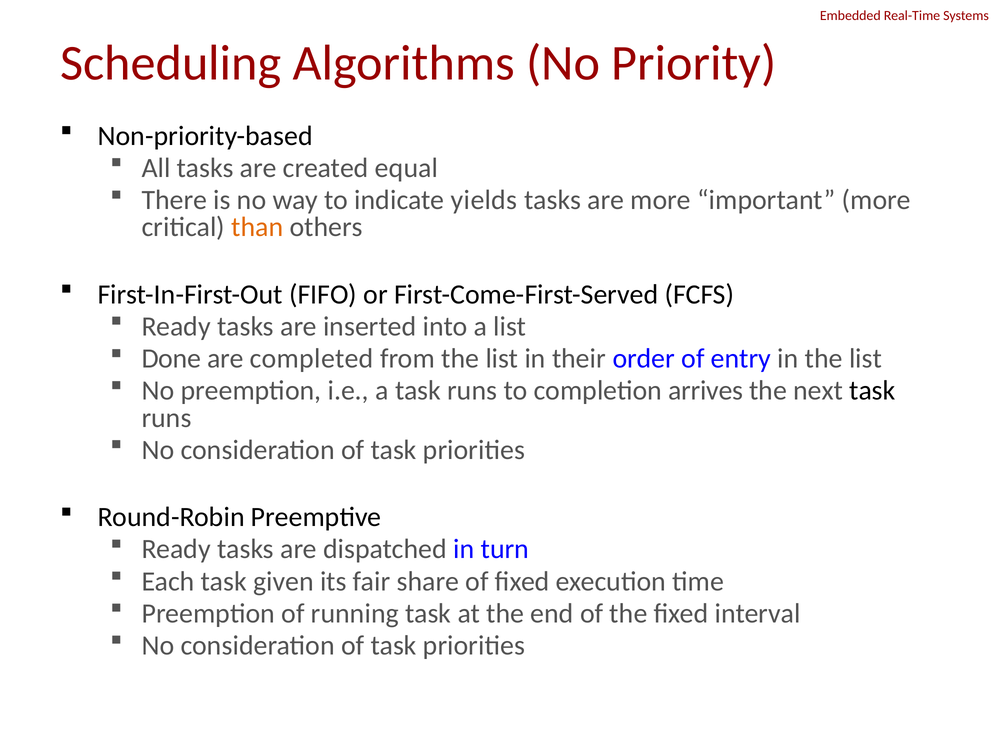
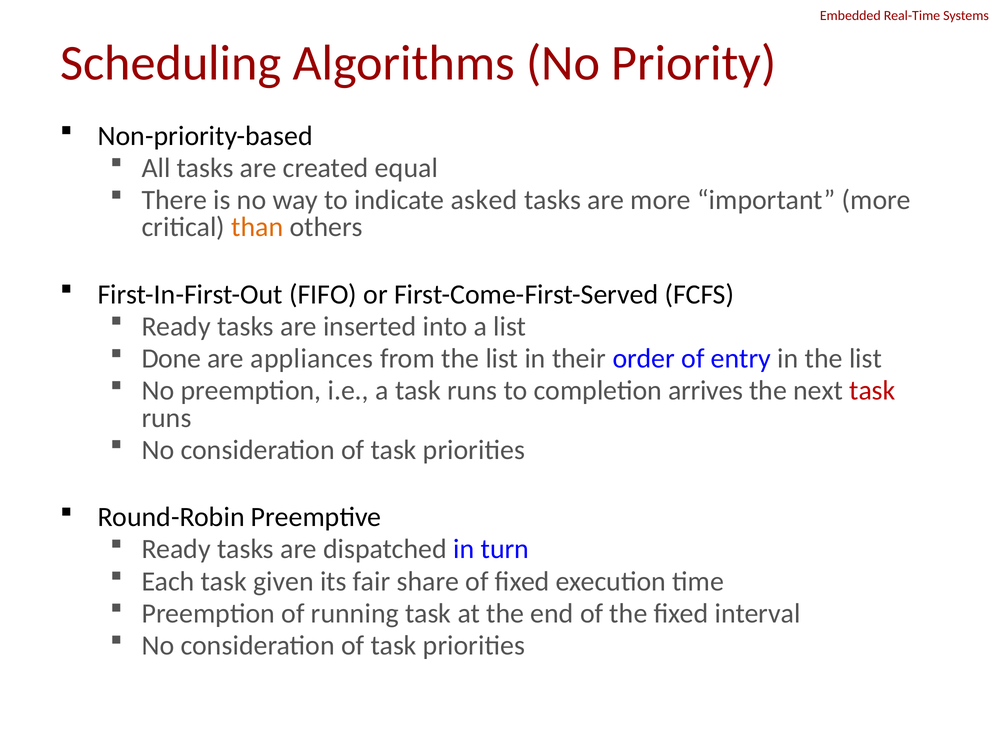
yields: yields -> asked
completed: completed -> appliances
task at (872, 391) colour: black -> red
